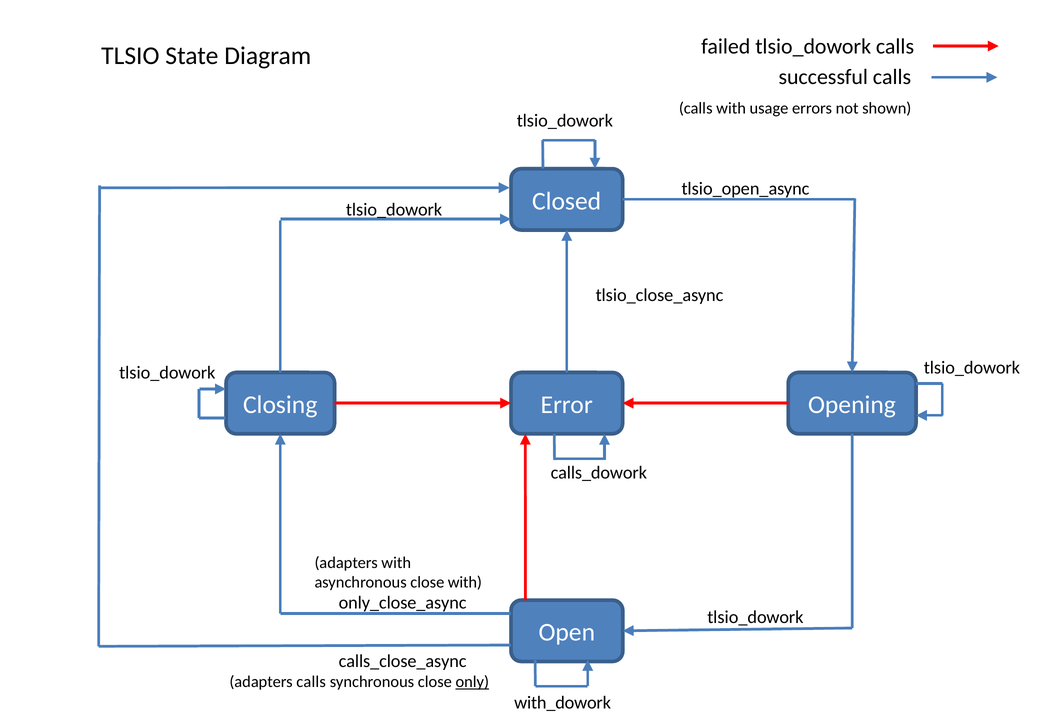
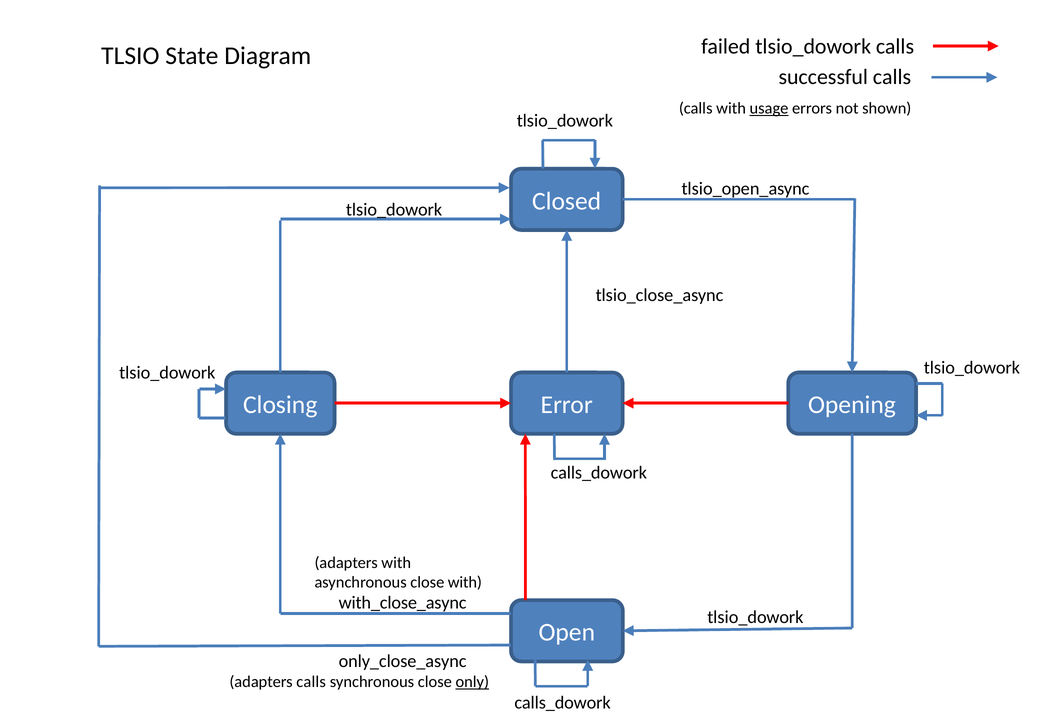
usage underline: none -> present
only_close_async: only_close_async -> with_close_async
calls_close_async: calls_close_async -> only_close_async
with_dowork at (563, 703): with_dowork -> calls_dowork
